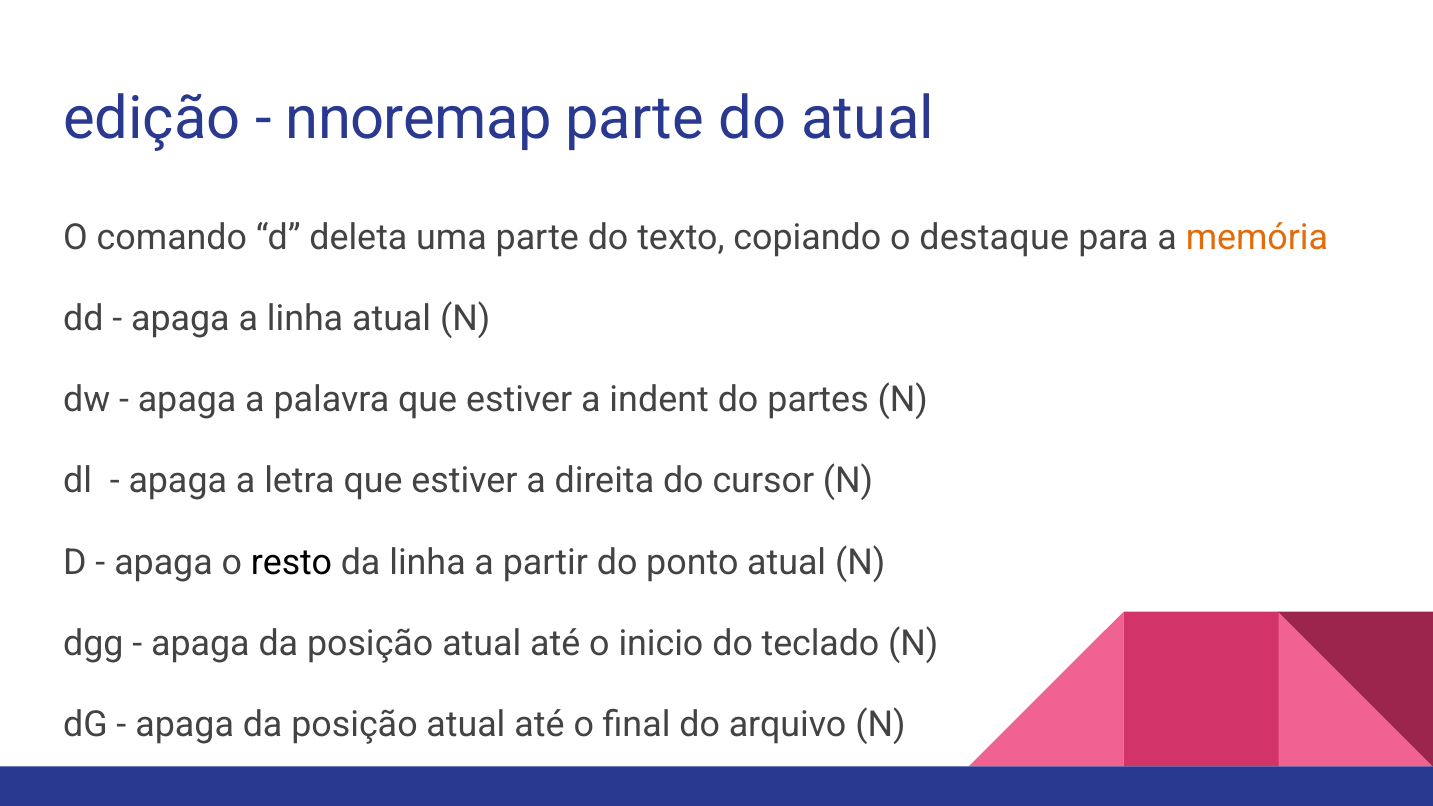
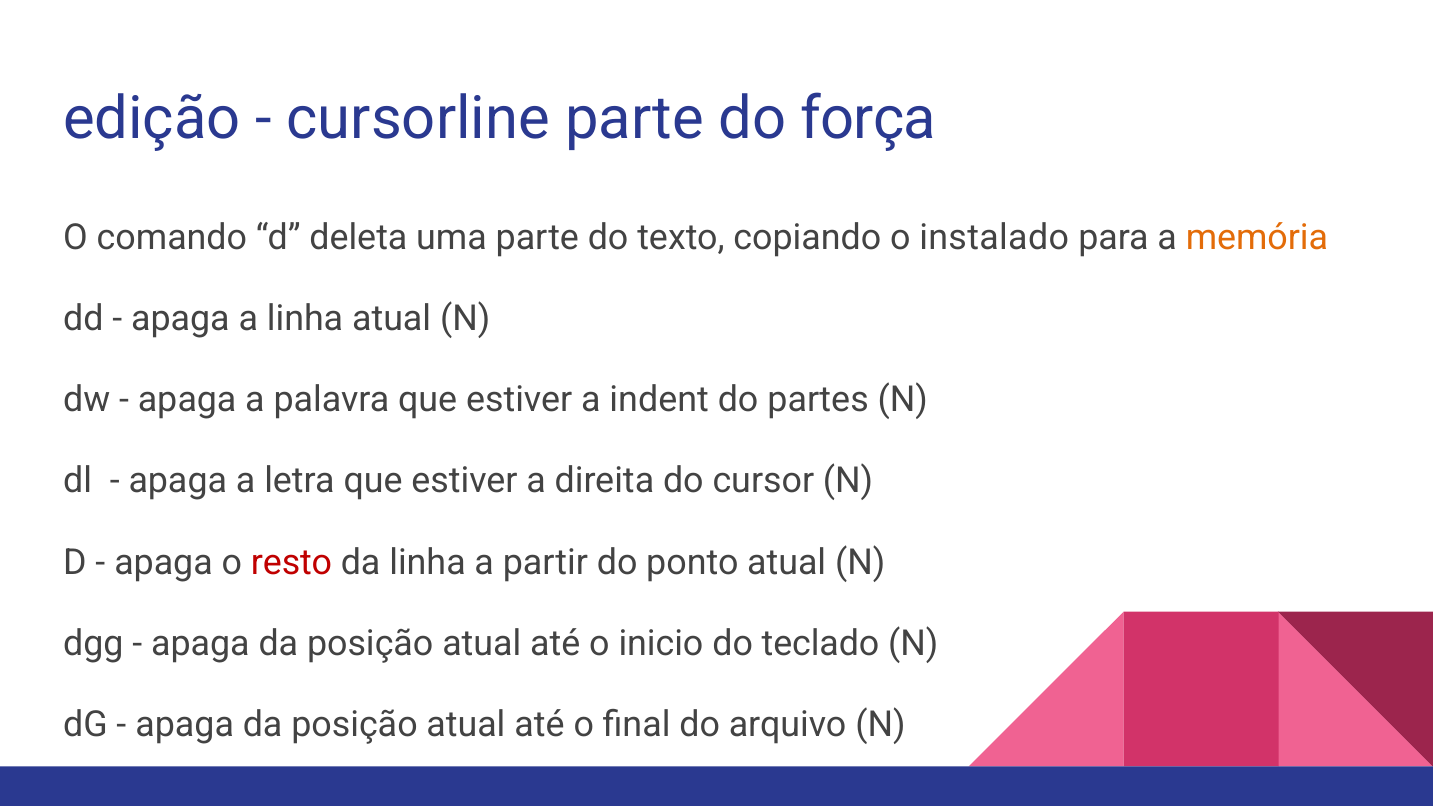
nnoremap: nnoremap -> cursorline
do atual: atual -> força
destaque: destaque -> instalado
resto colour: black -> red
